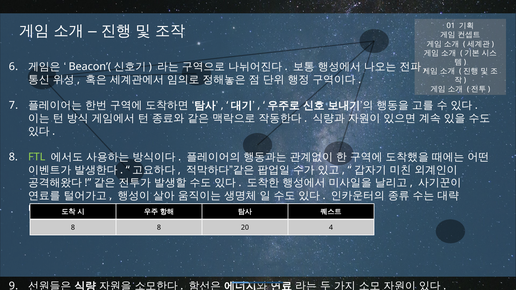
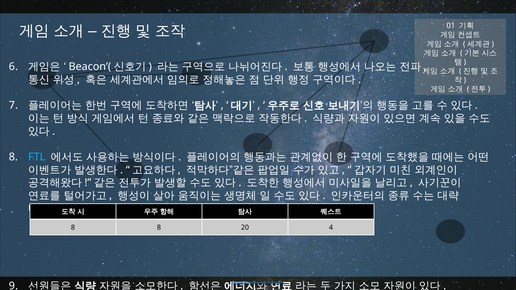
FTL colour: light green -> light blue
